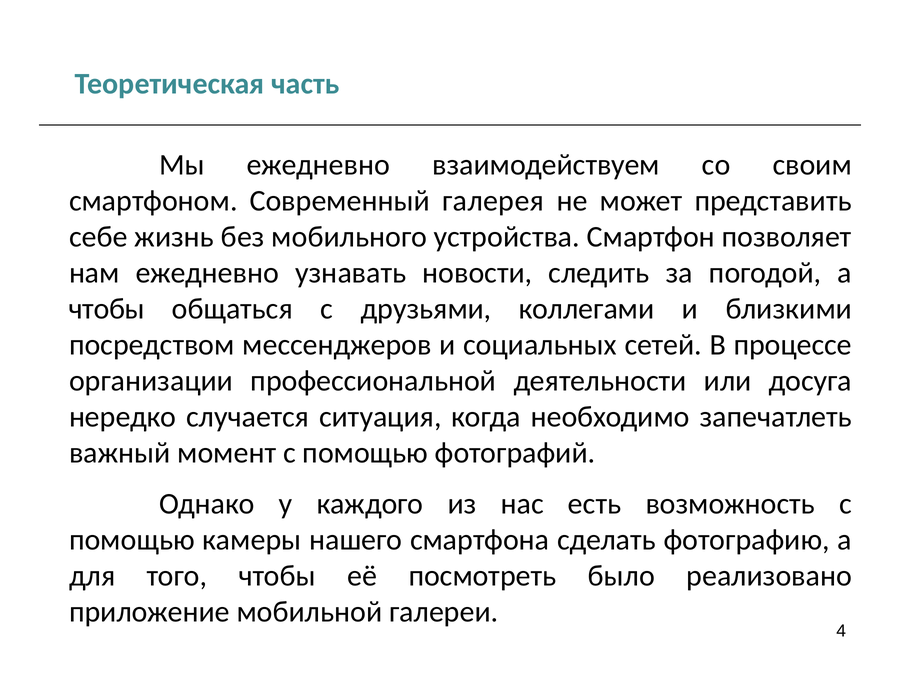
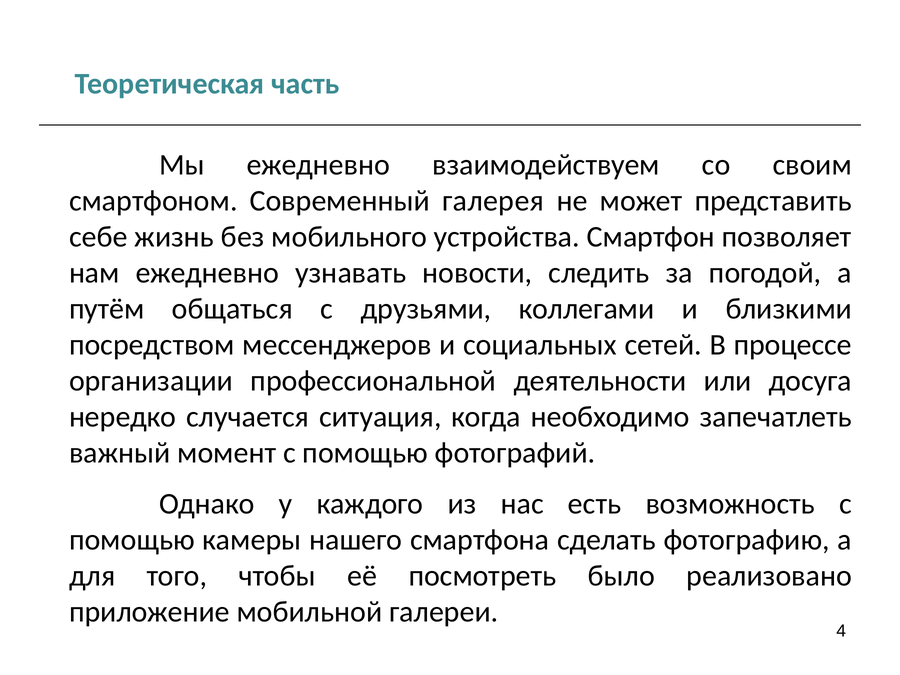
чтобы at (107, 309): чтобы -> путём
